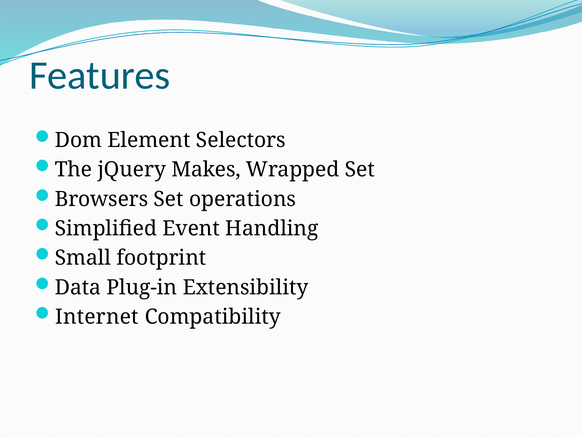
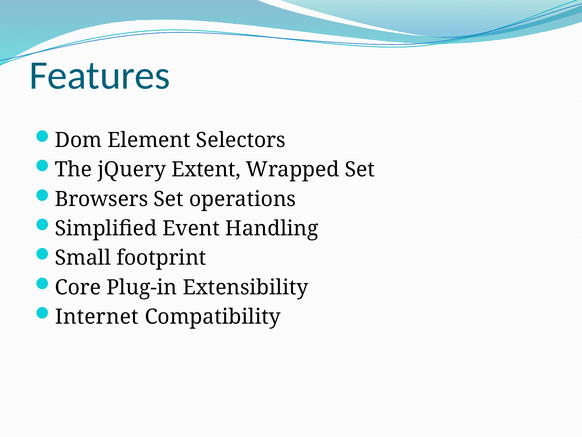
Makes: Makes -> Extent
Data: Data -> Core
